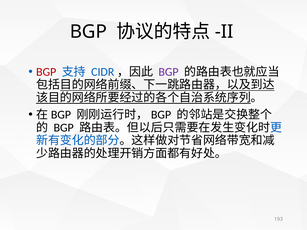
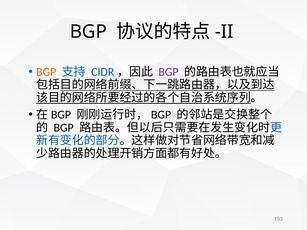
BGP at (46, 72) colour: red -> orange
